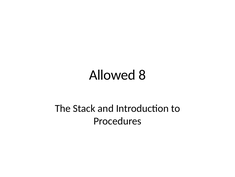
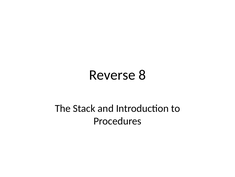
Allowed: Allowed -> Reverse
